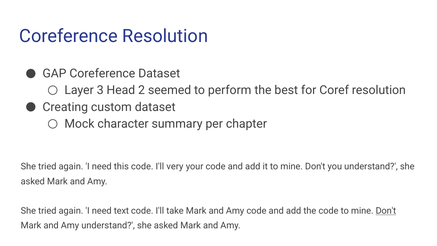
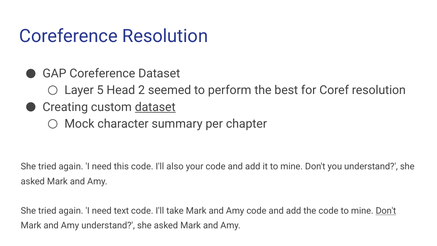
3: 3 -> 5
dataset at (155, 107) underline: none -> present
very: very -> also
